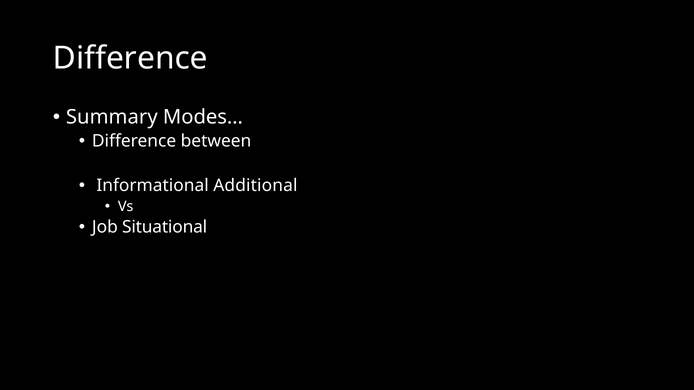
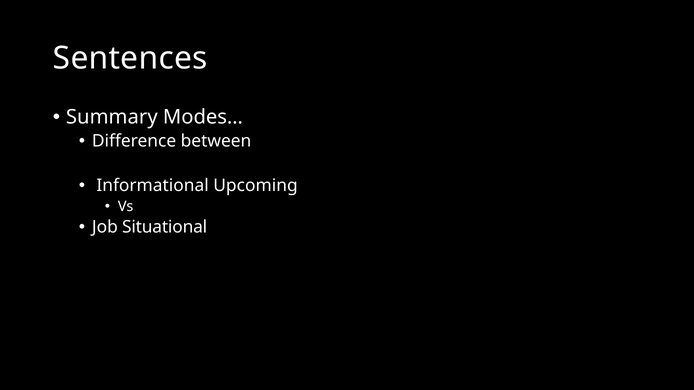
Difference at (130, 58): Difference -> Sentences
Additional: Additional -> Upcoming
